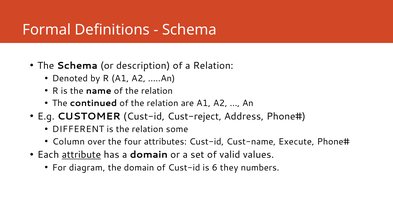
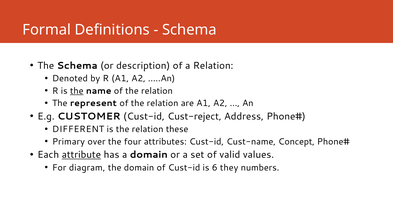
the at (77, 91) underline: none -> present
continued: continued -> represent
some: some -> these
Column: Column -> Primary
Execute: Execute -> Concept
